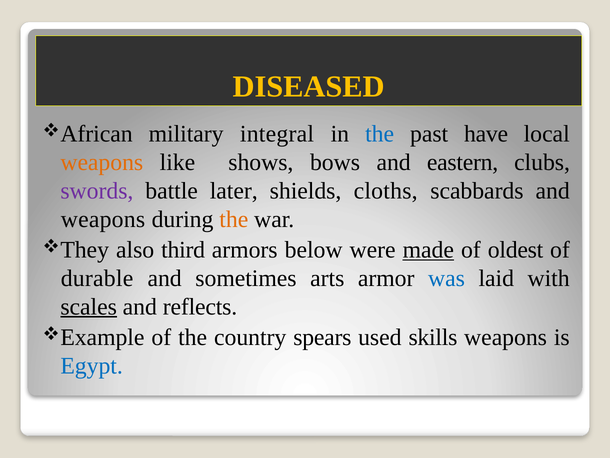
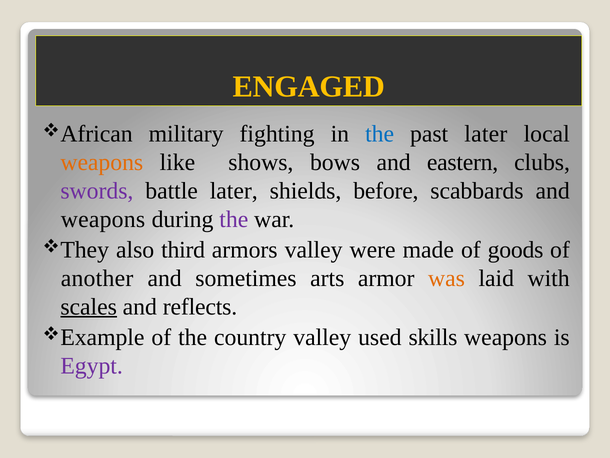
DISEASED: DISEASED -> ENGAGED
integral: integral -> fighting
past have: have -> later
cloths: cloths -> before
the at (234, 219) colour: orange -> purple
armors below: below -> valley
made underline: present -> none
oldest: oldest -> goods
durable: durable -> another
was colour: blue -> orange
country spears: spears -> valley
Egypt colour: blue -> purple
